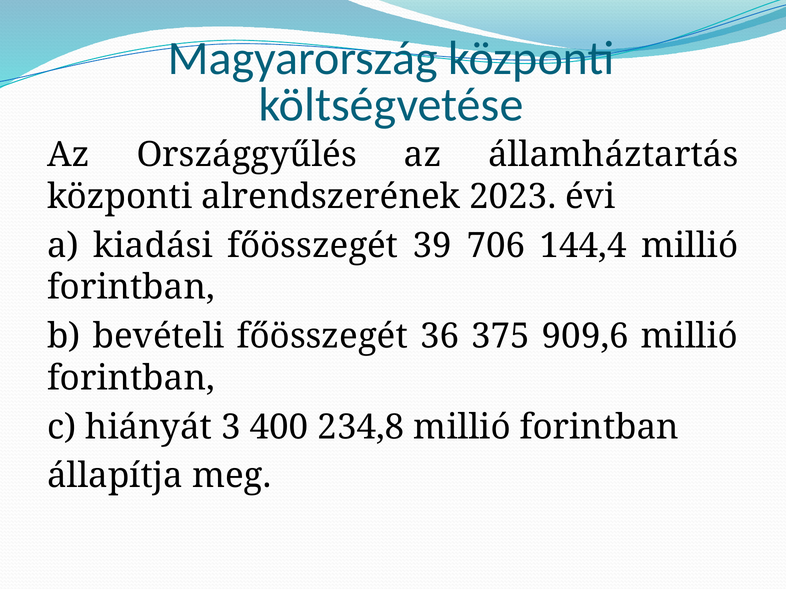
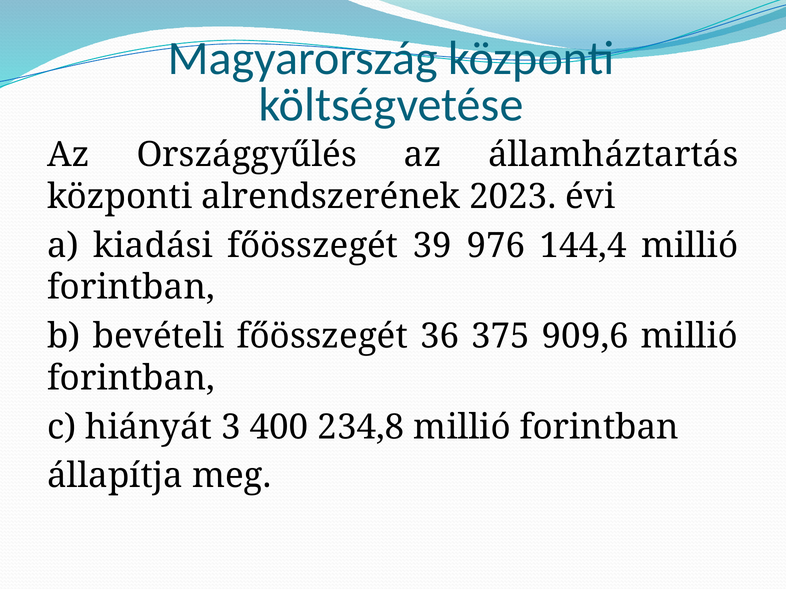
706: 706 -> 976
